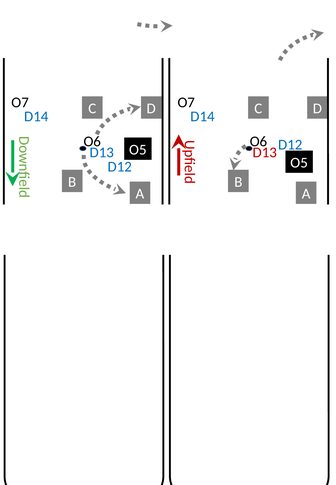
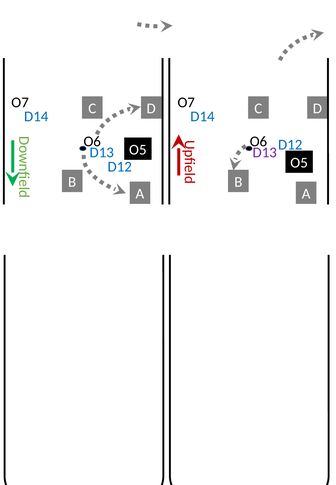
D13 at (265, 153) colour: red -> purple
